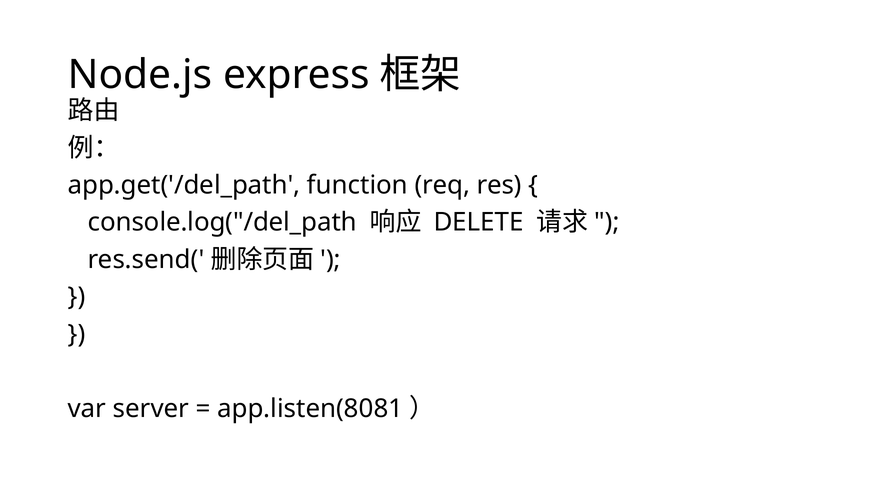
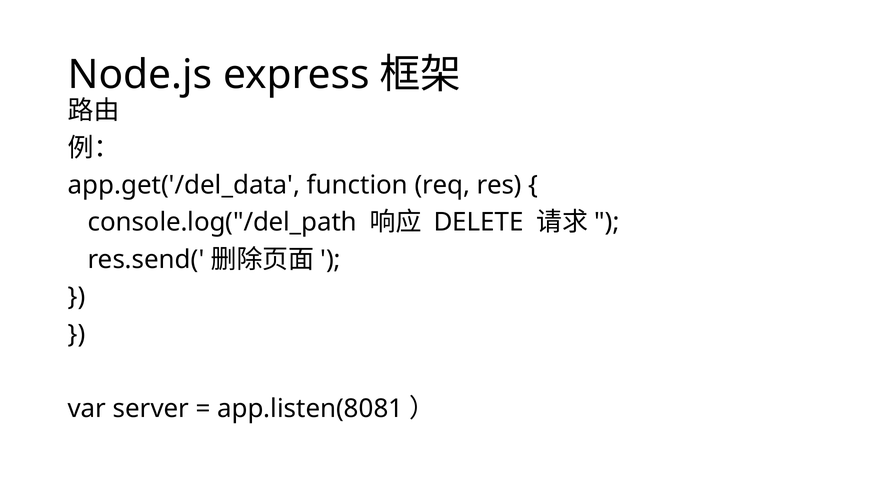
app.get('/del_path: app.get('/del_path -> app.get('/del_data
